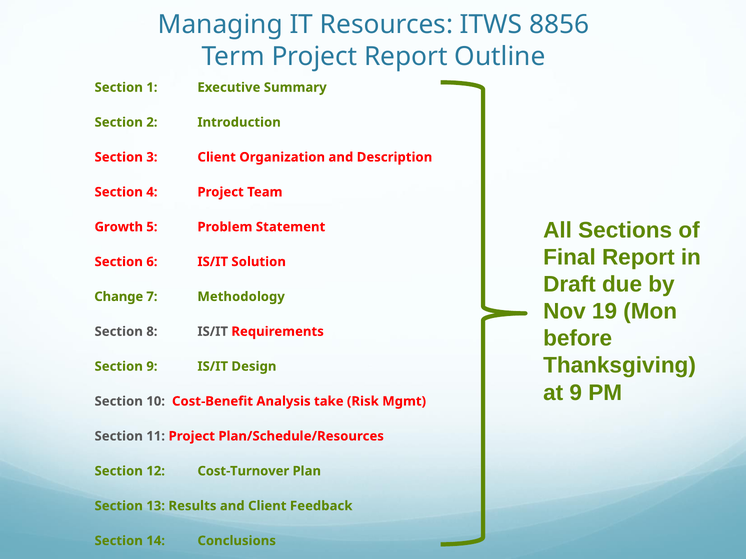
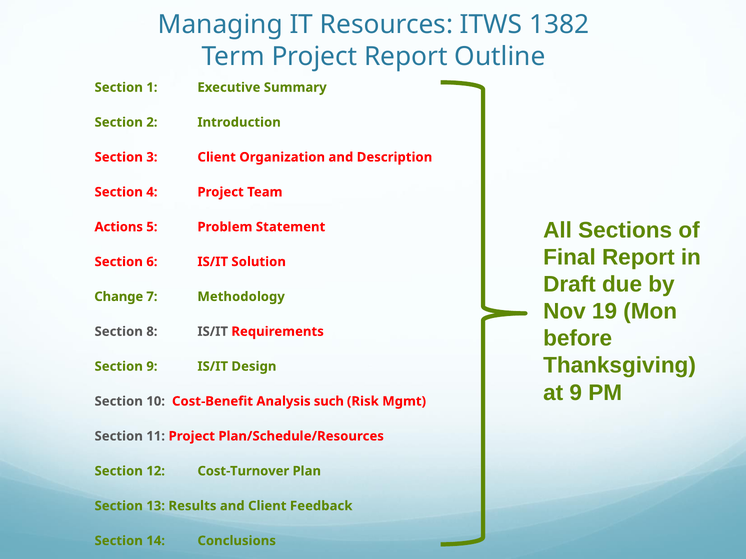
8856: 8856 -> 1382
Growth: Growth -> Actions
take: take -> such
